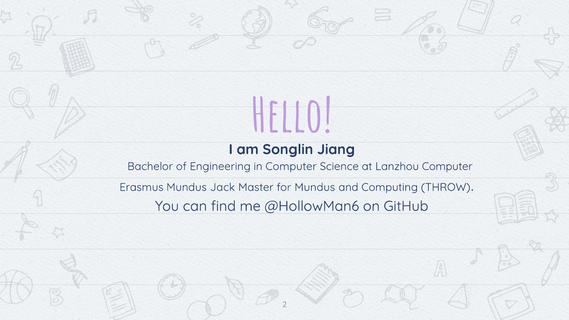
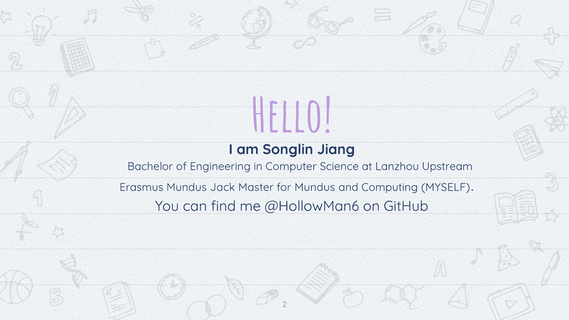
Lanzhou Computer: Computer -> Upstream
THROW: THROW -> MYSELF
